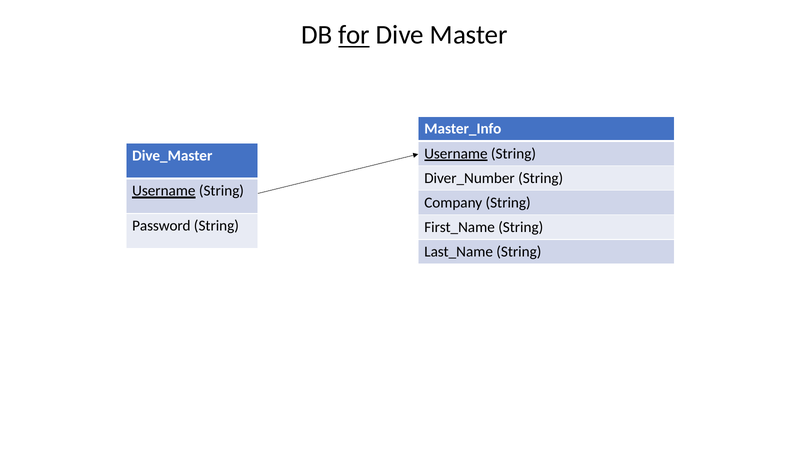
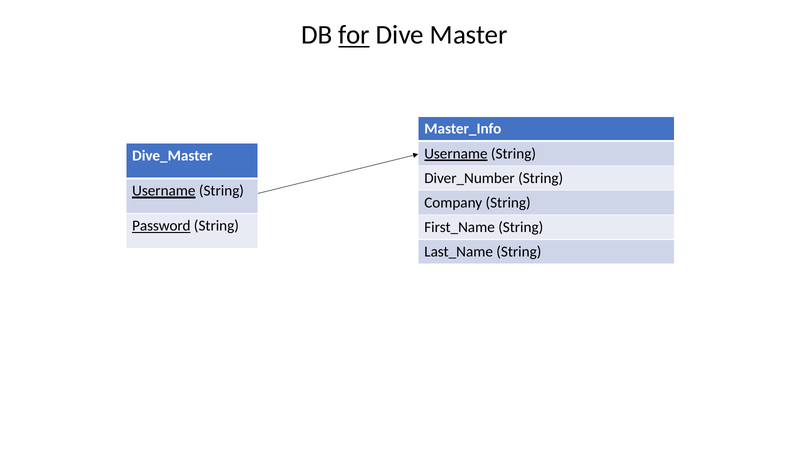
Password underline: none -> present
